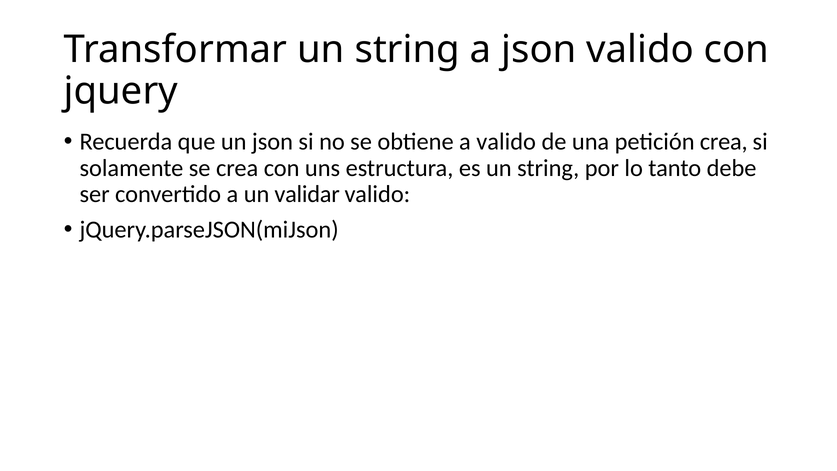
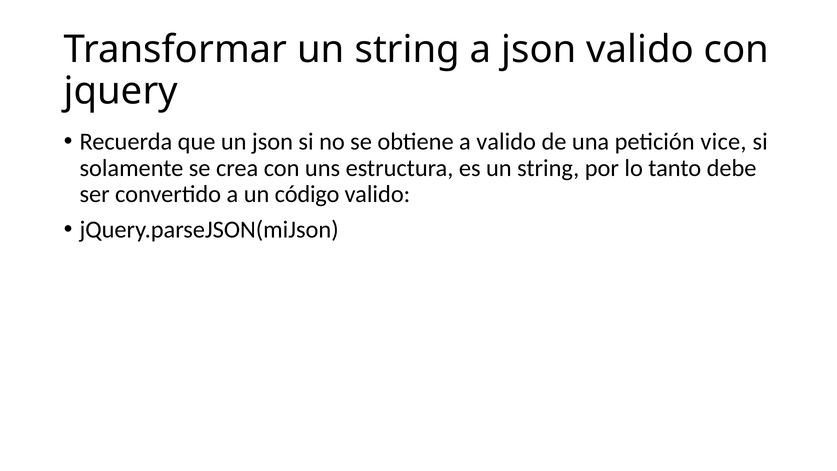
petición crea: crea -> vice
validar: validar -> código
